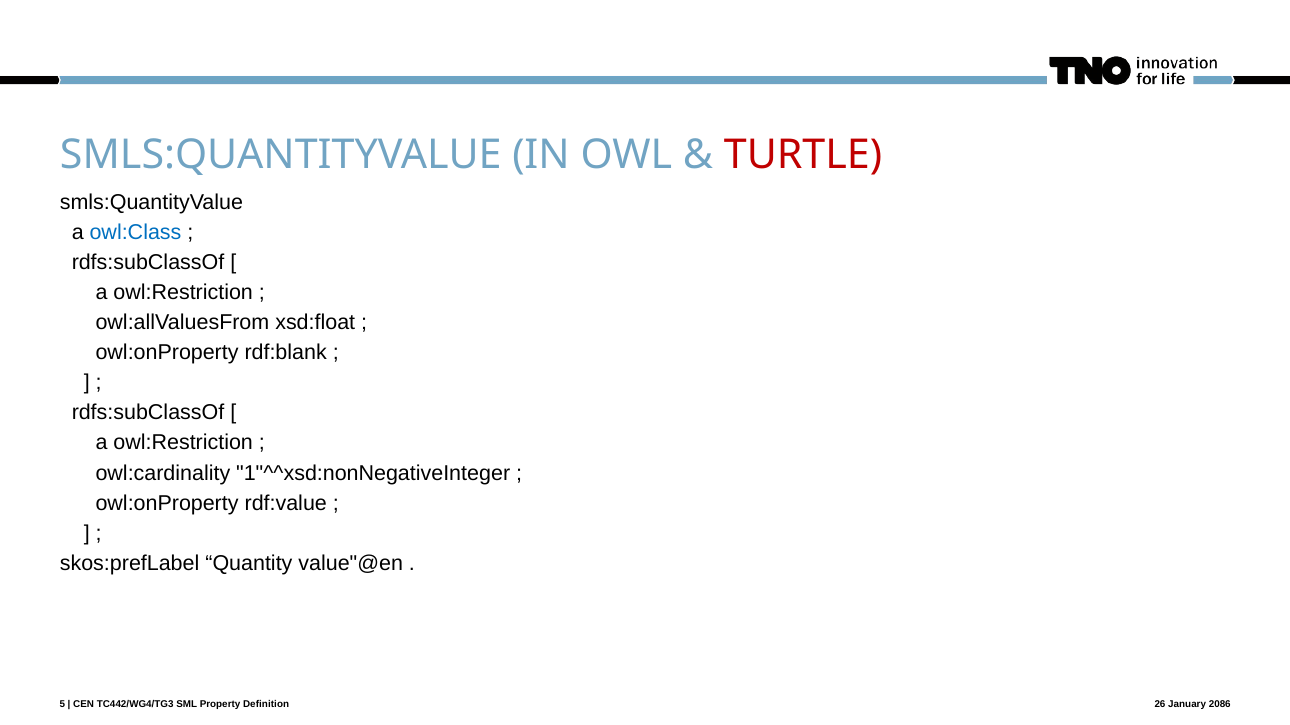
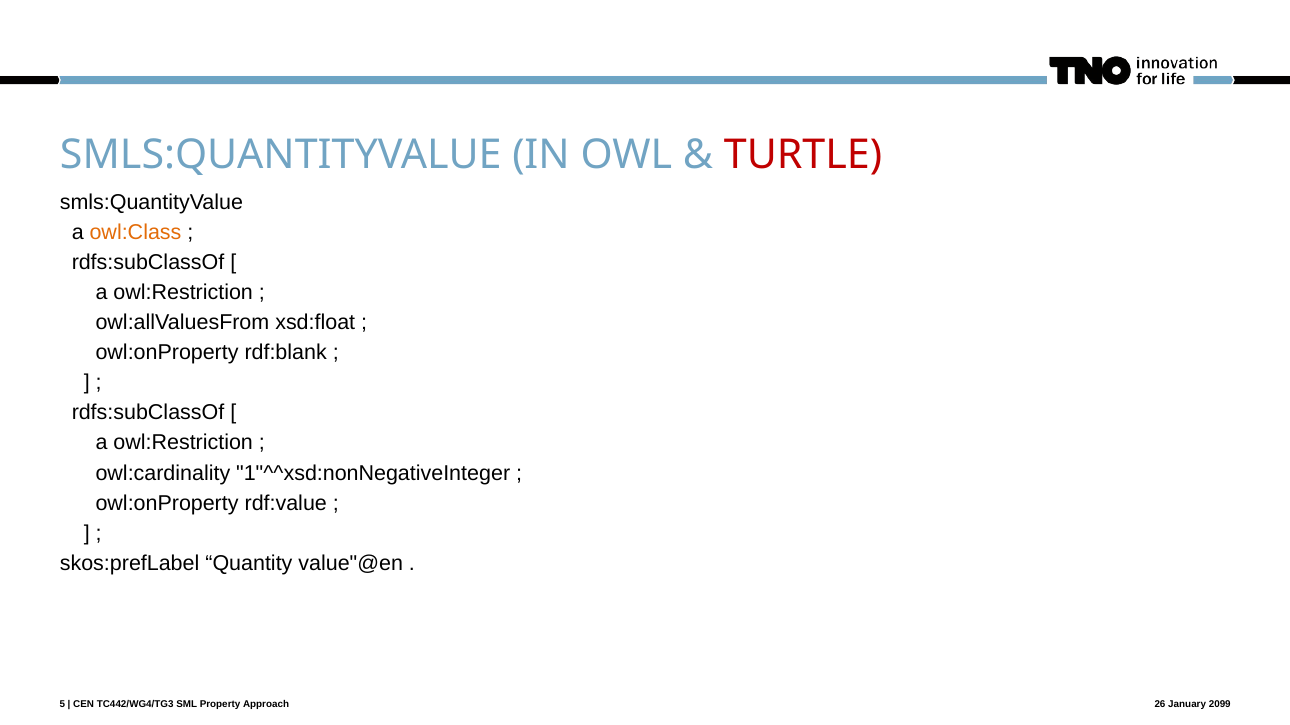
owl:Class colour: blue -> orange
Definition: Definition -> Approach
2086: 2086 -> 2099
